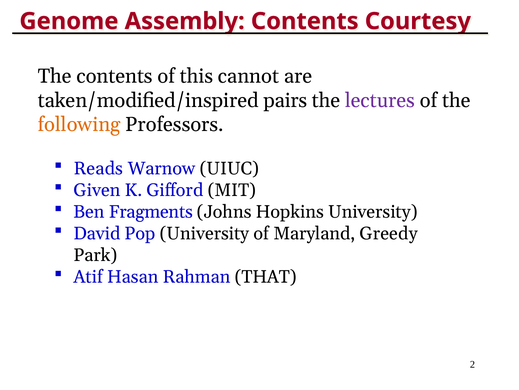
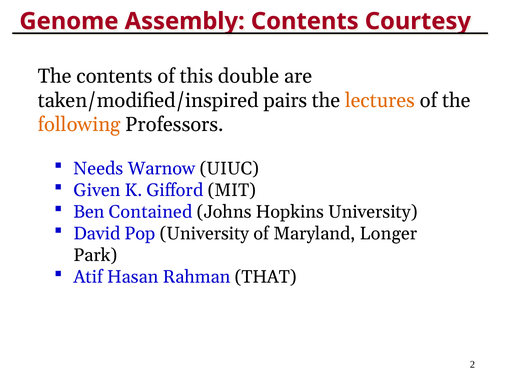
cannot: cannot -> double
lectures colour: purple -> orange
Reads: Reads -> Needs
Fragments: Fragments -> Contained
Greedy: Greedy -> Longer
